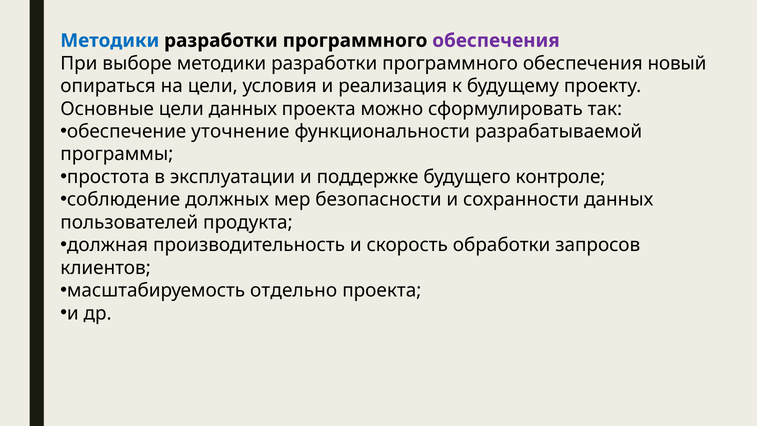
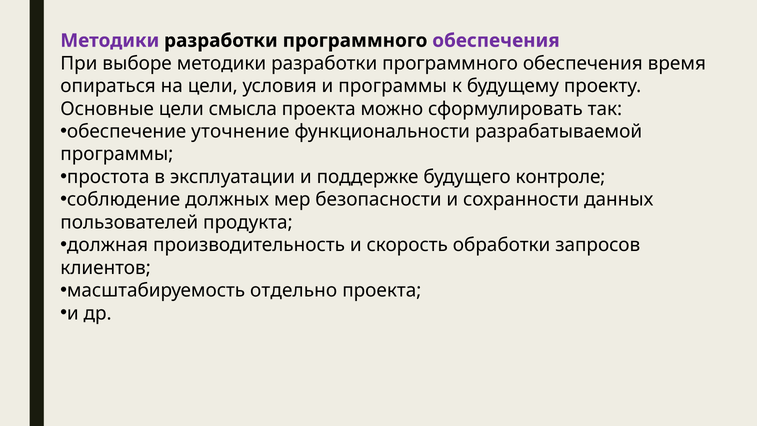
Методики at (110, 41) colour: blue -> purple
новый: новый -> время
и реализация: реализация -> программы
цели данных: данных -> смысла
